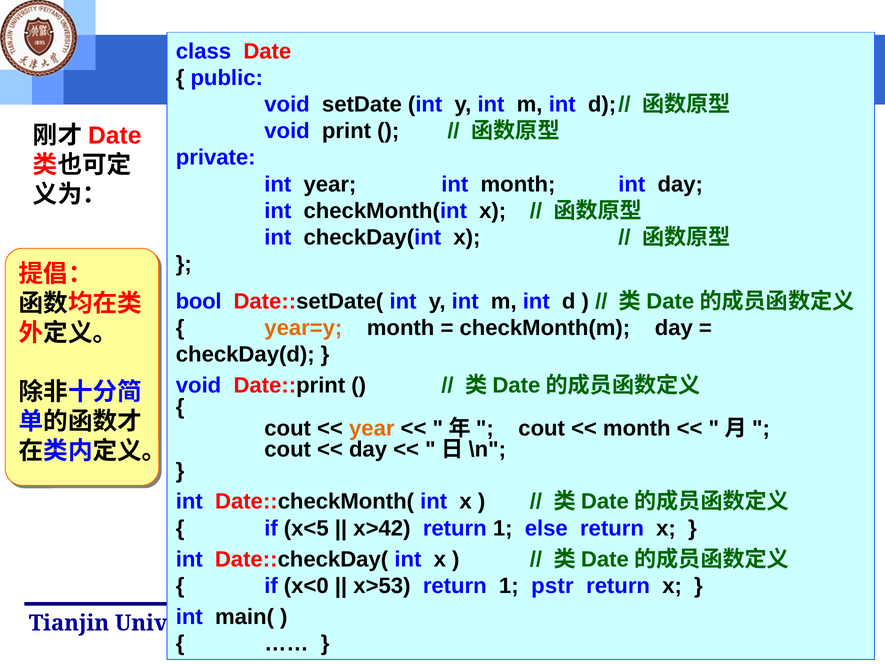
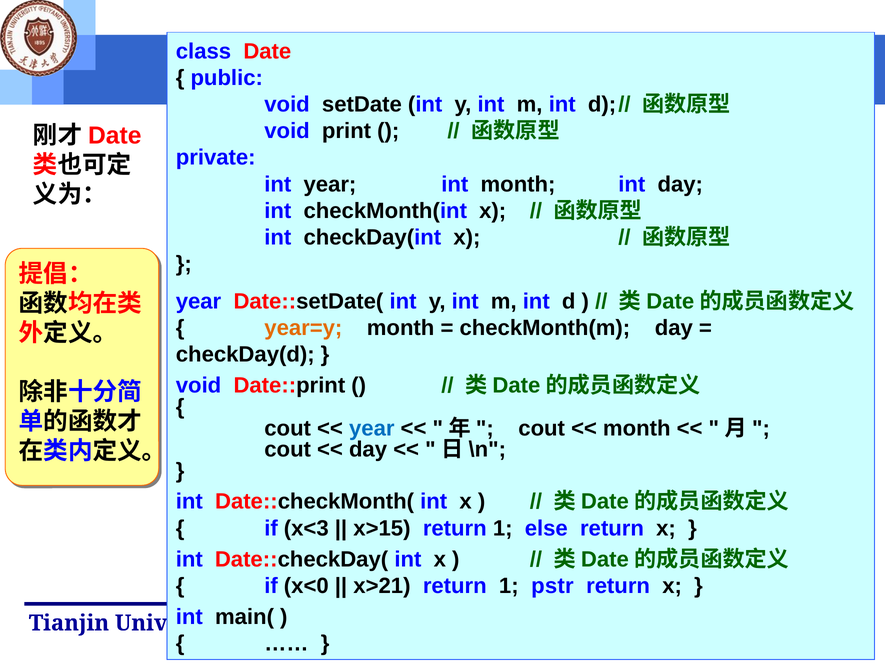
bool at (199, 301): bool -> year
year at (372, 428) colour: orange -> blue
x<5: x<5 -> x<3
x>42: x>42 -> x>15
x>53: x>53 -> x>21
